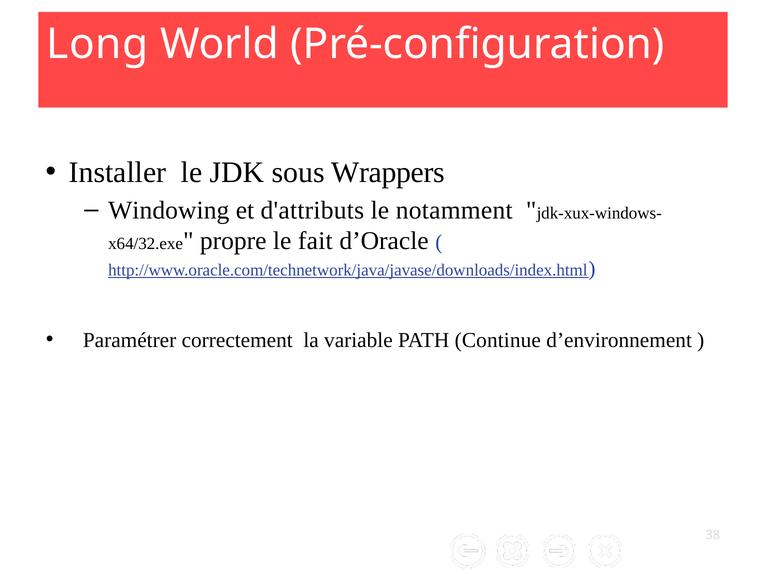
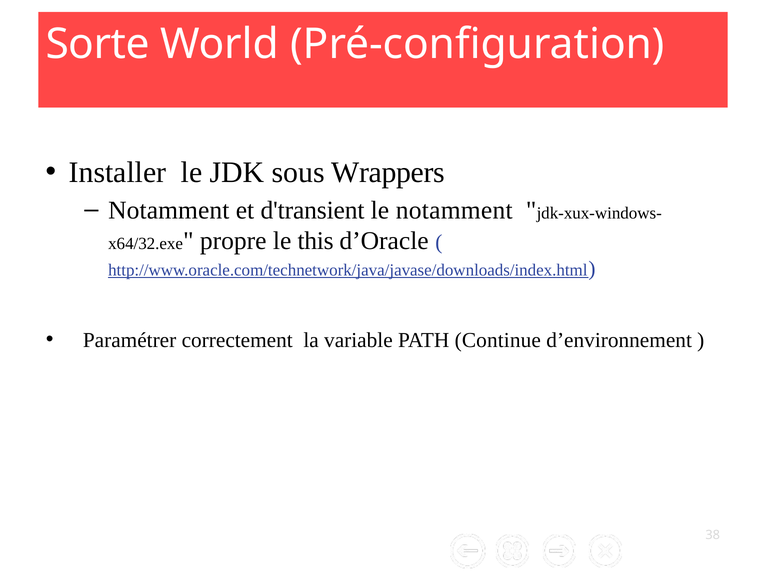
Long: Long -> Sorte
Windowing at (169, 210): Windowing -> Notamment
d'attributs: d'attributs -> d'transient
fait: fait -> this
